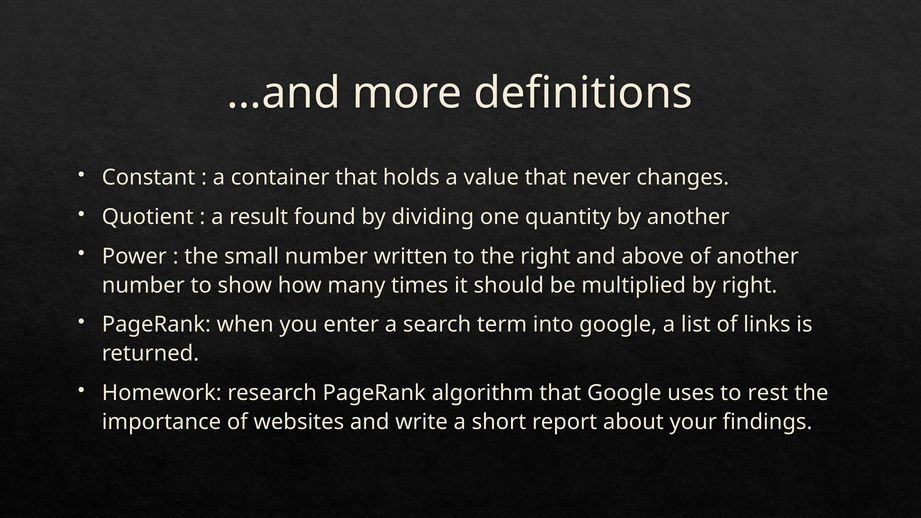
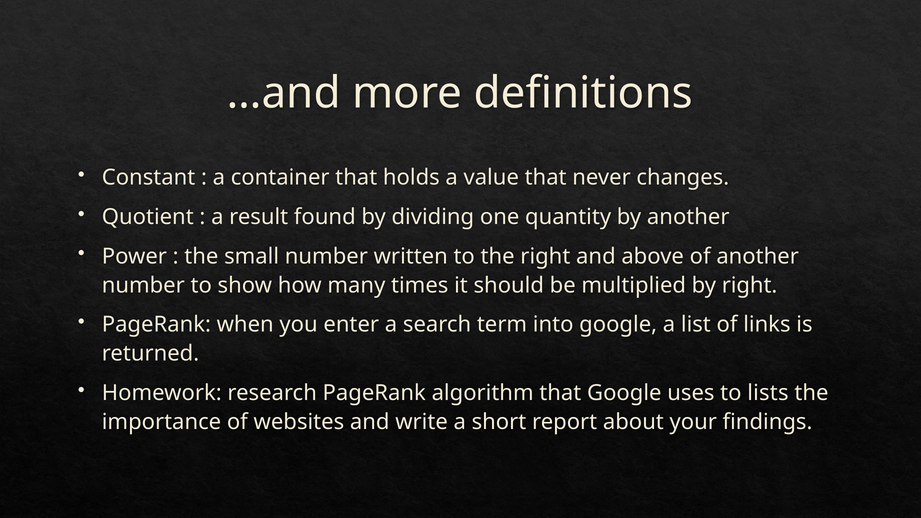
rest: rest -> lists
